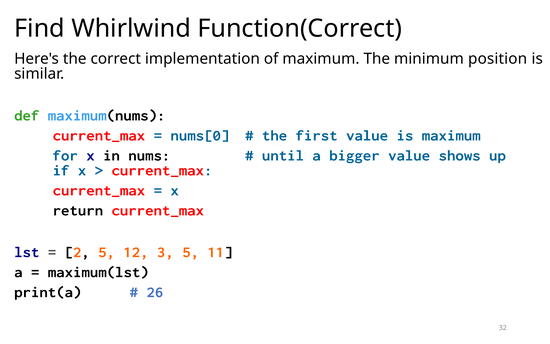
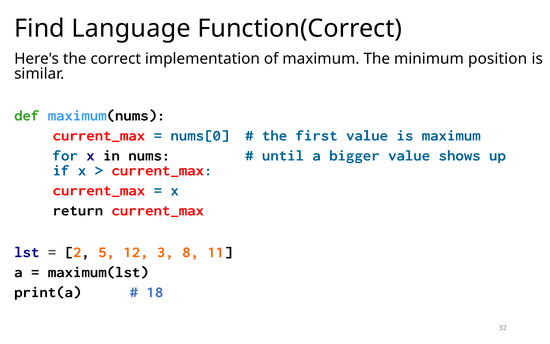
Whirlwind: Whirlwind -> Language
3 5: 5 -> 8
26: 26 -> 18
